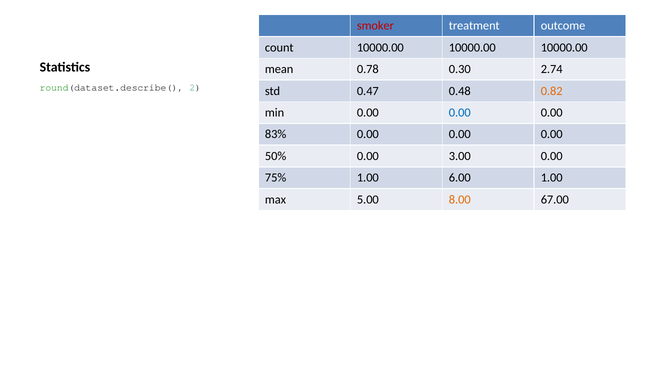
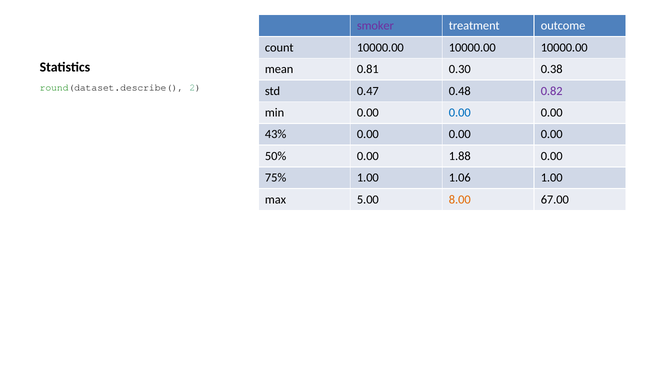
smoker colour: red -> purple
0.78: 0.78 -> 0.81
2.74: 2.74 -> 0.38
0.82 colour: orange -> purple
83%: 83% -> 43%
3.00: 3.00 -> 1.88
6.00: 6.00 -> 1.06
